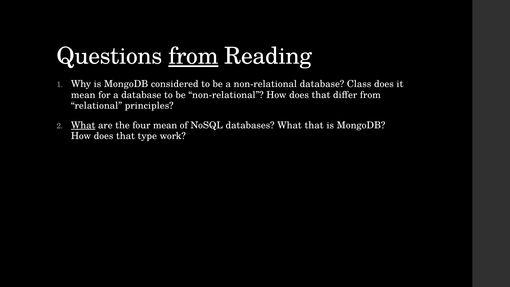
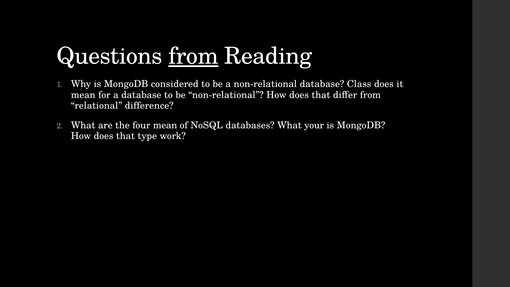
principles: principles -> difference
What at (83, 125) underline: present -> none
What that: that -> your
